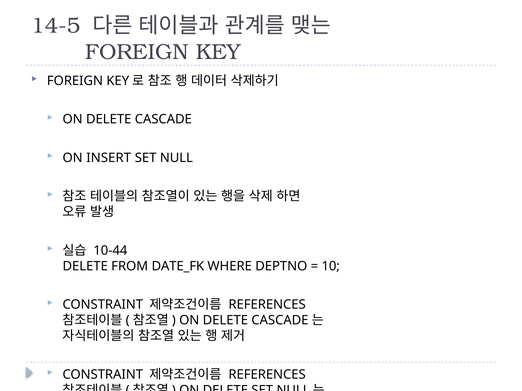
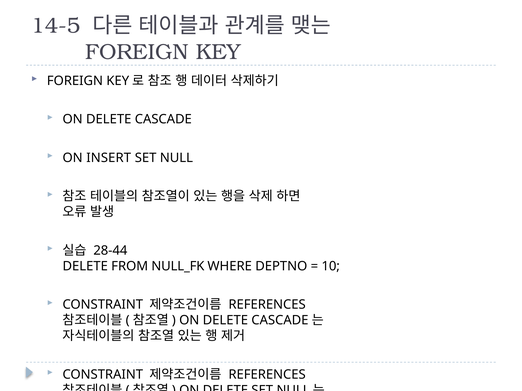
10-44: 10-44 -> 28-44
DATE_FK: DATE_FK -> NULL_FK
